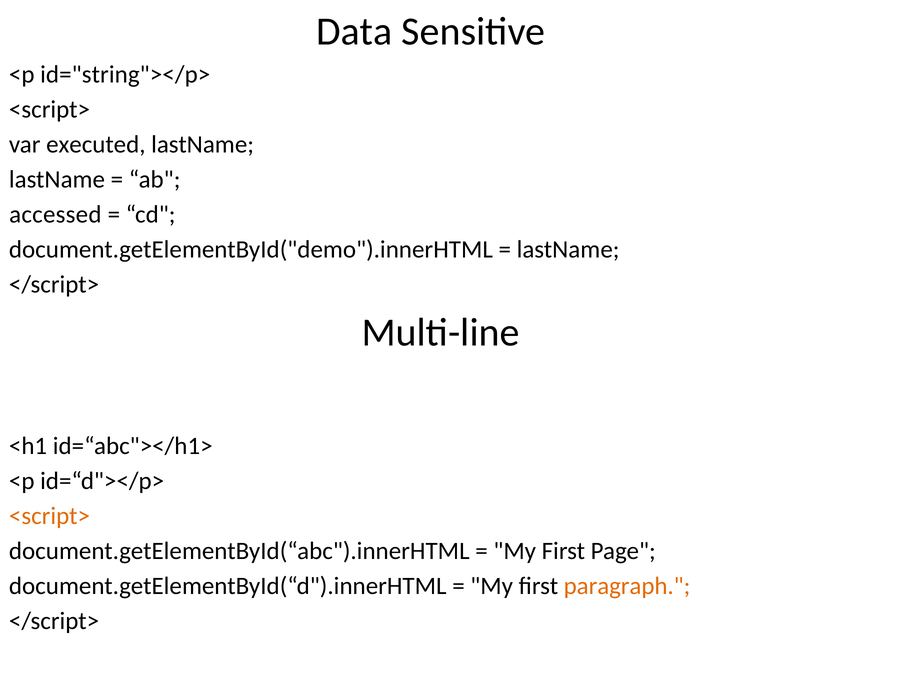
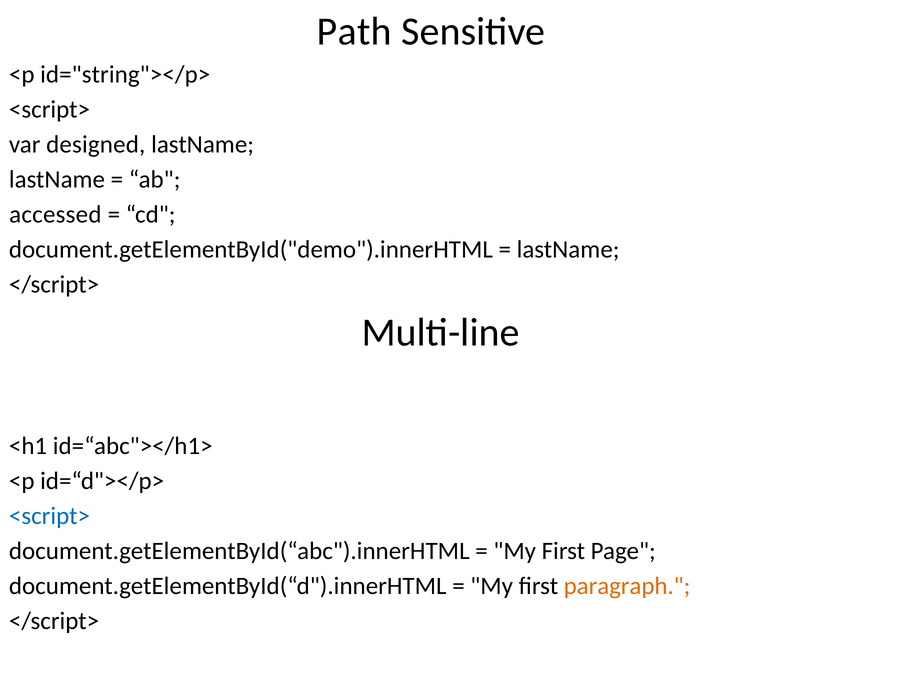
Data: Data -> Path
executed: executed -> designed
<script> at (50, 515) colour: orange -> blue
